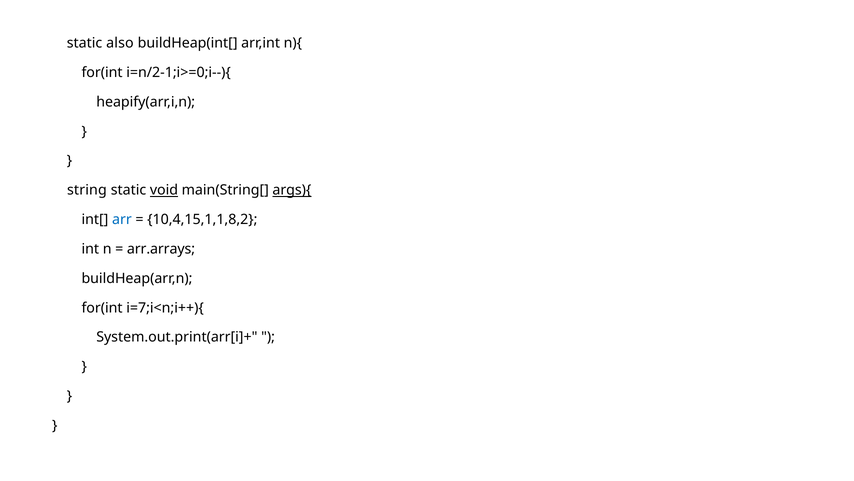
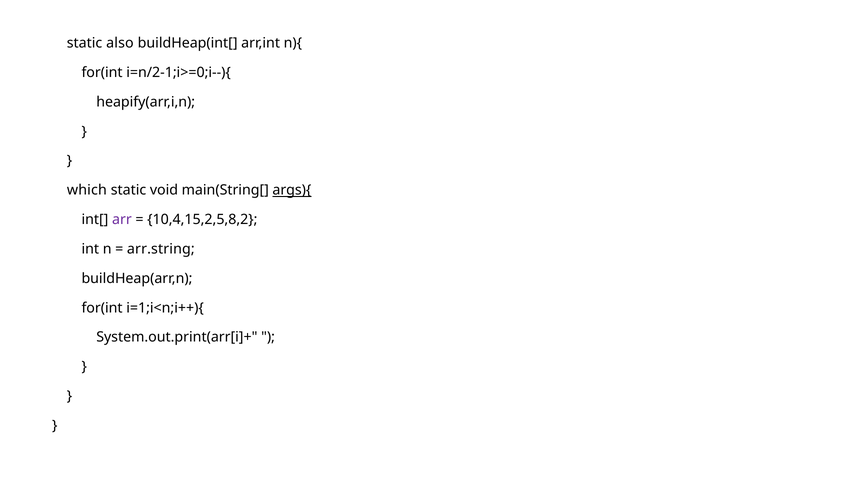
string: string -> which
void underline: present -> none
arr colour: blue -> purple
10,4,15,1,1,8,2: 10,4,15,1,1,8,2 -> 10,4,15,2,5,8,2
arr.arrays: arr.arrays -> arr.string
i=7;i<n;i++){: i=7;i<n;i++){ -> i=1;i<n;i++){
